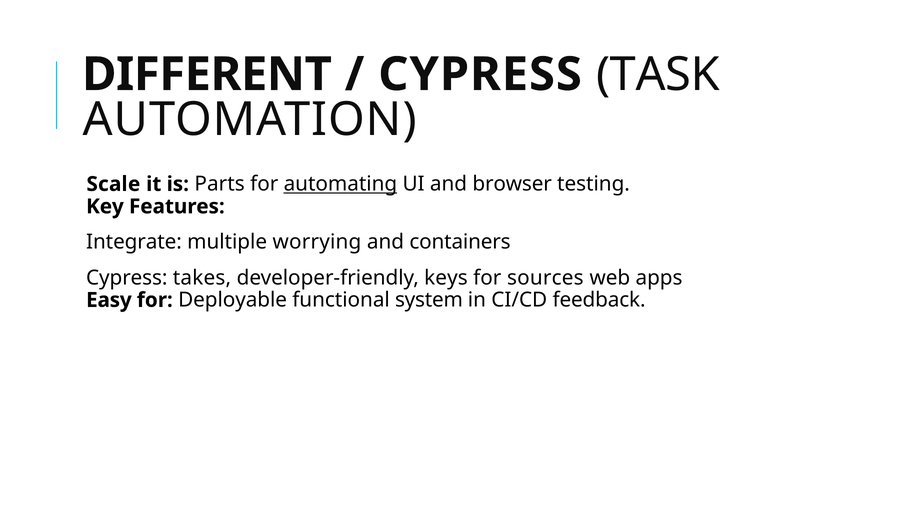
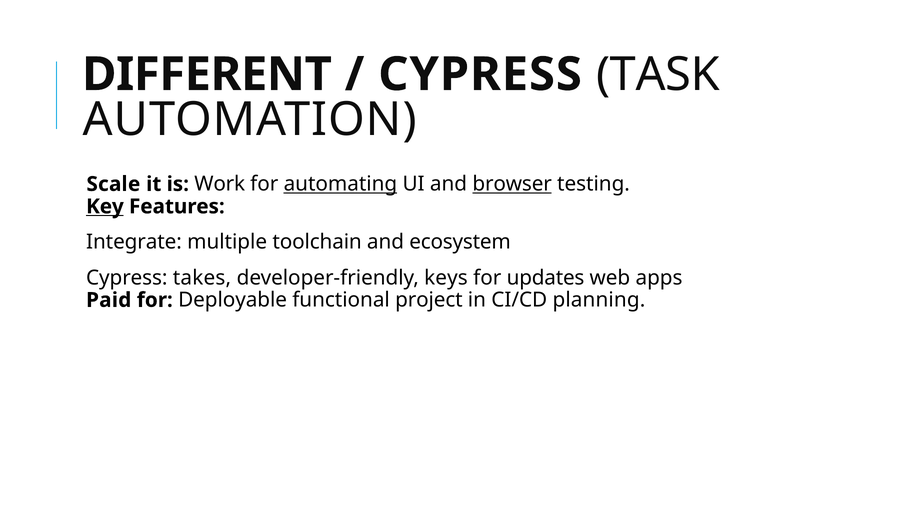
Parts: Parts -> Work
browser underline: none -> present
Key underline: none -> present
worrying: worrying -> toolchain
containers: containers -> ecosystem
sources: sources -> updates
Easy: Easy -> Paid
system: system -> project
feedback: feedback -> planning
